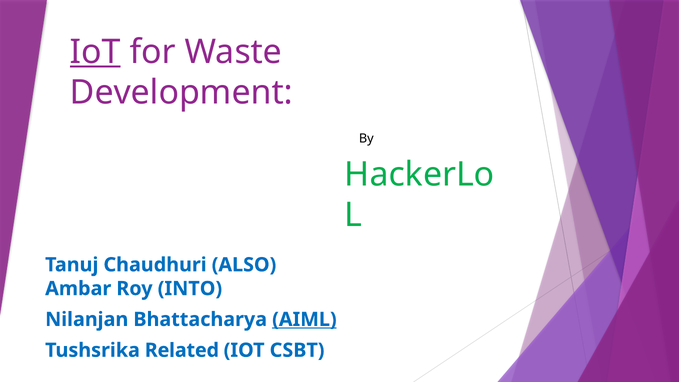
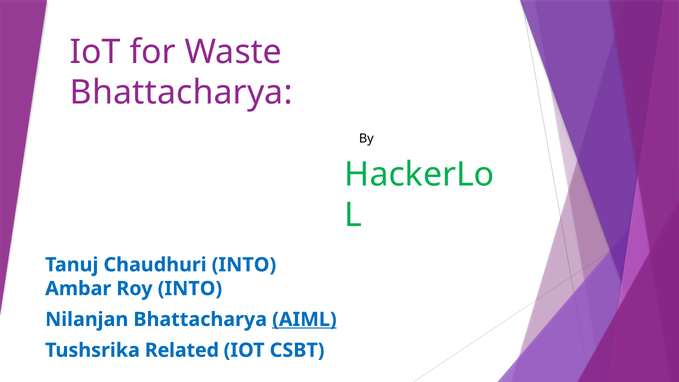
IoT at (95, 52) underline: present -> none
Development at (181, 93): Development -> Bhattacharya
Chaudhuri ALSO: ALSO -> INTO
